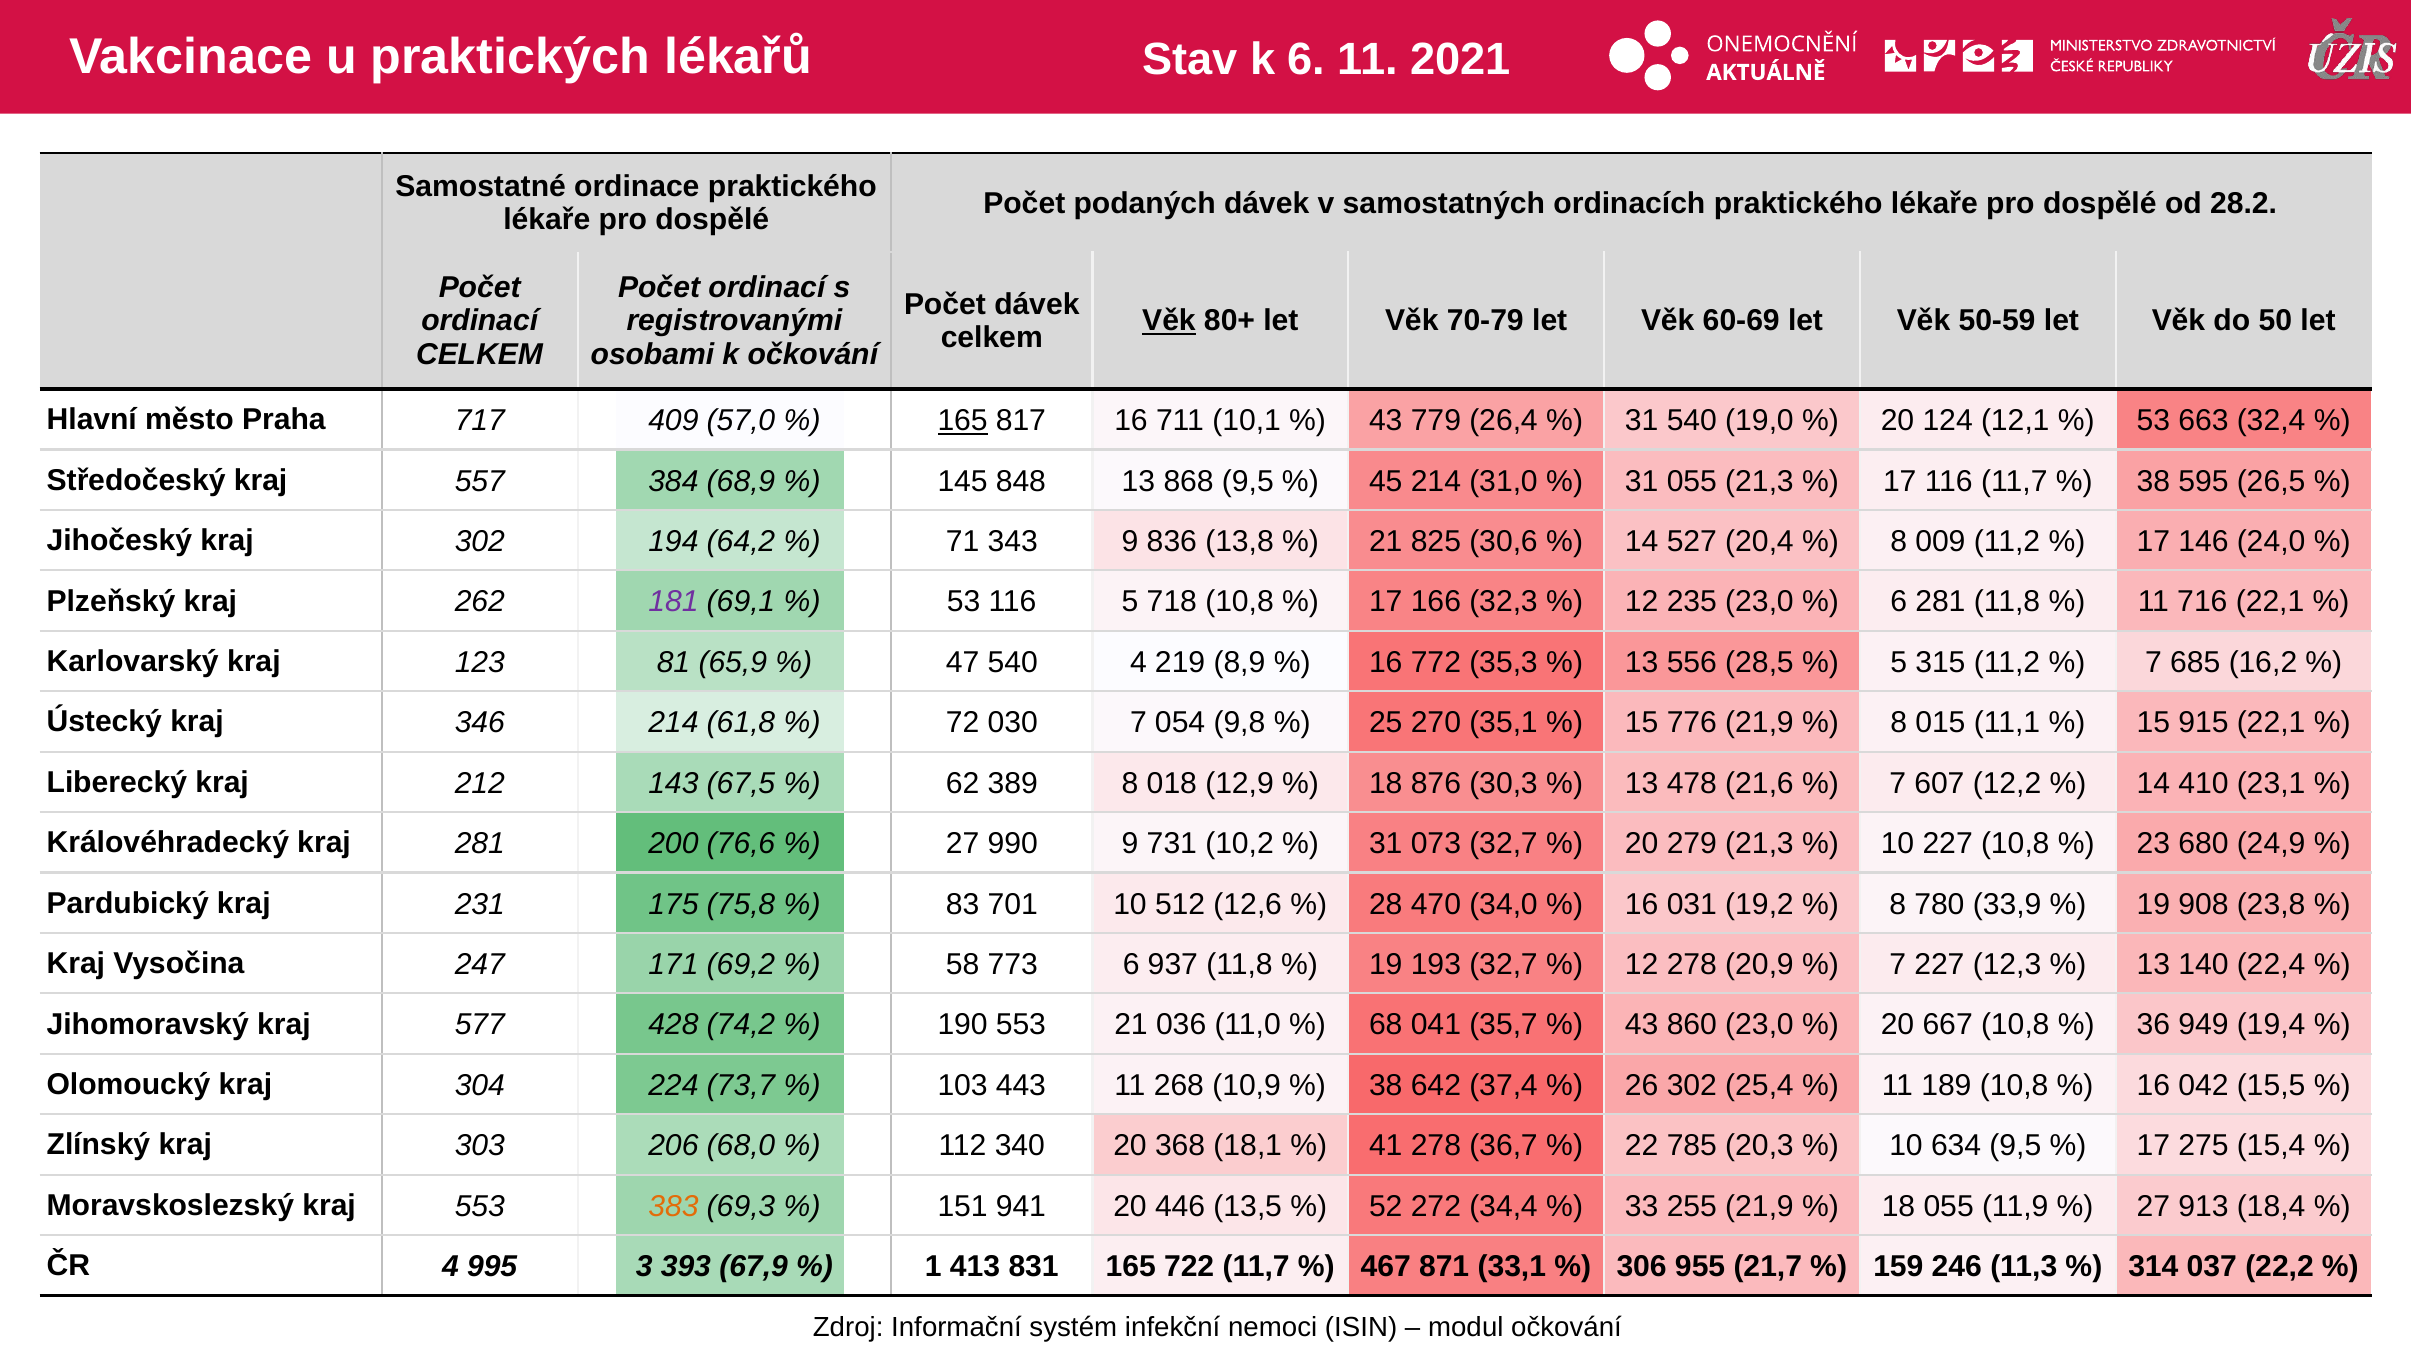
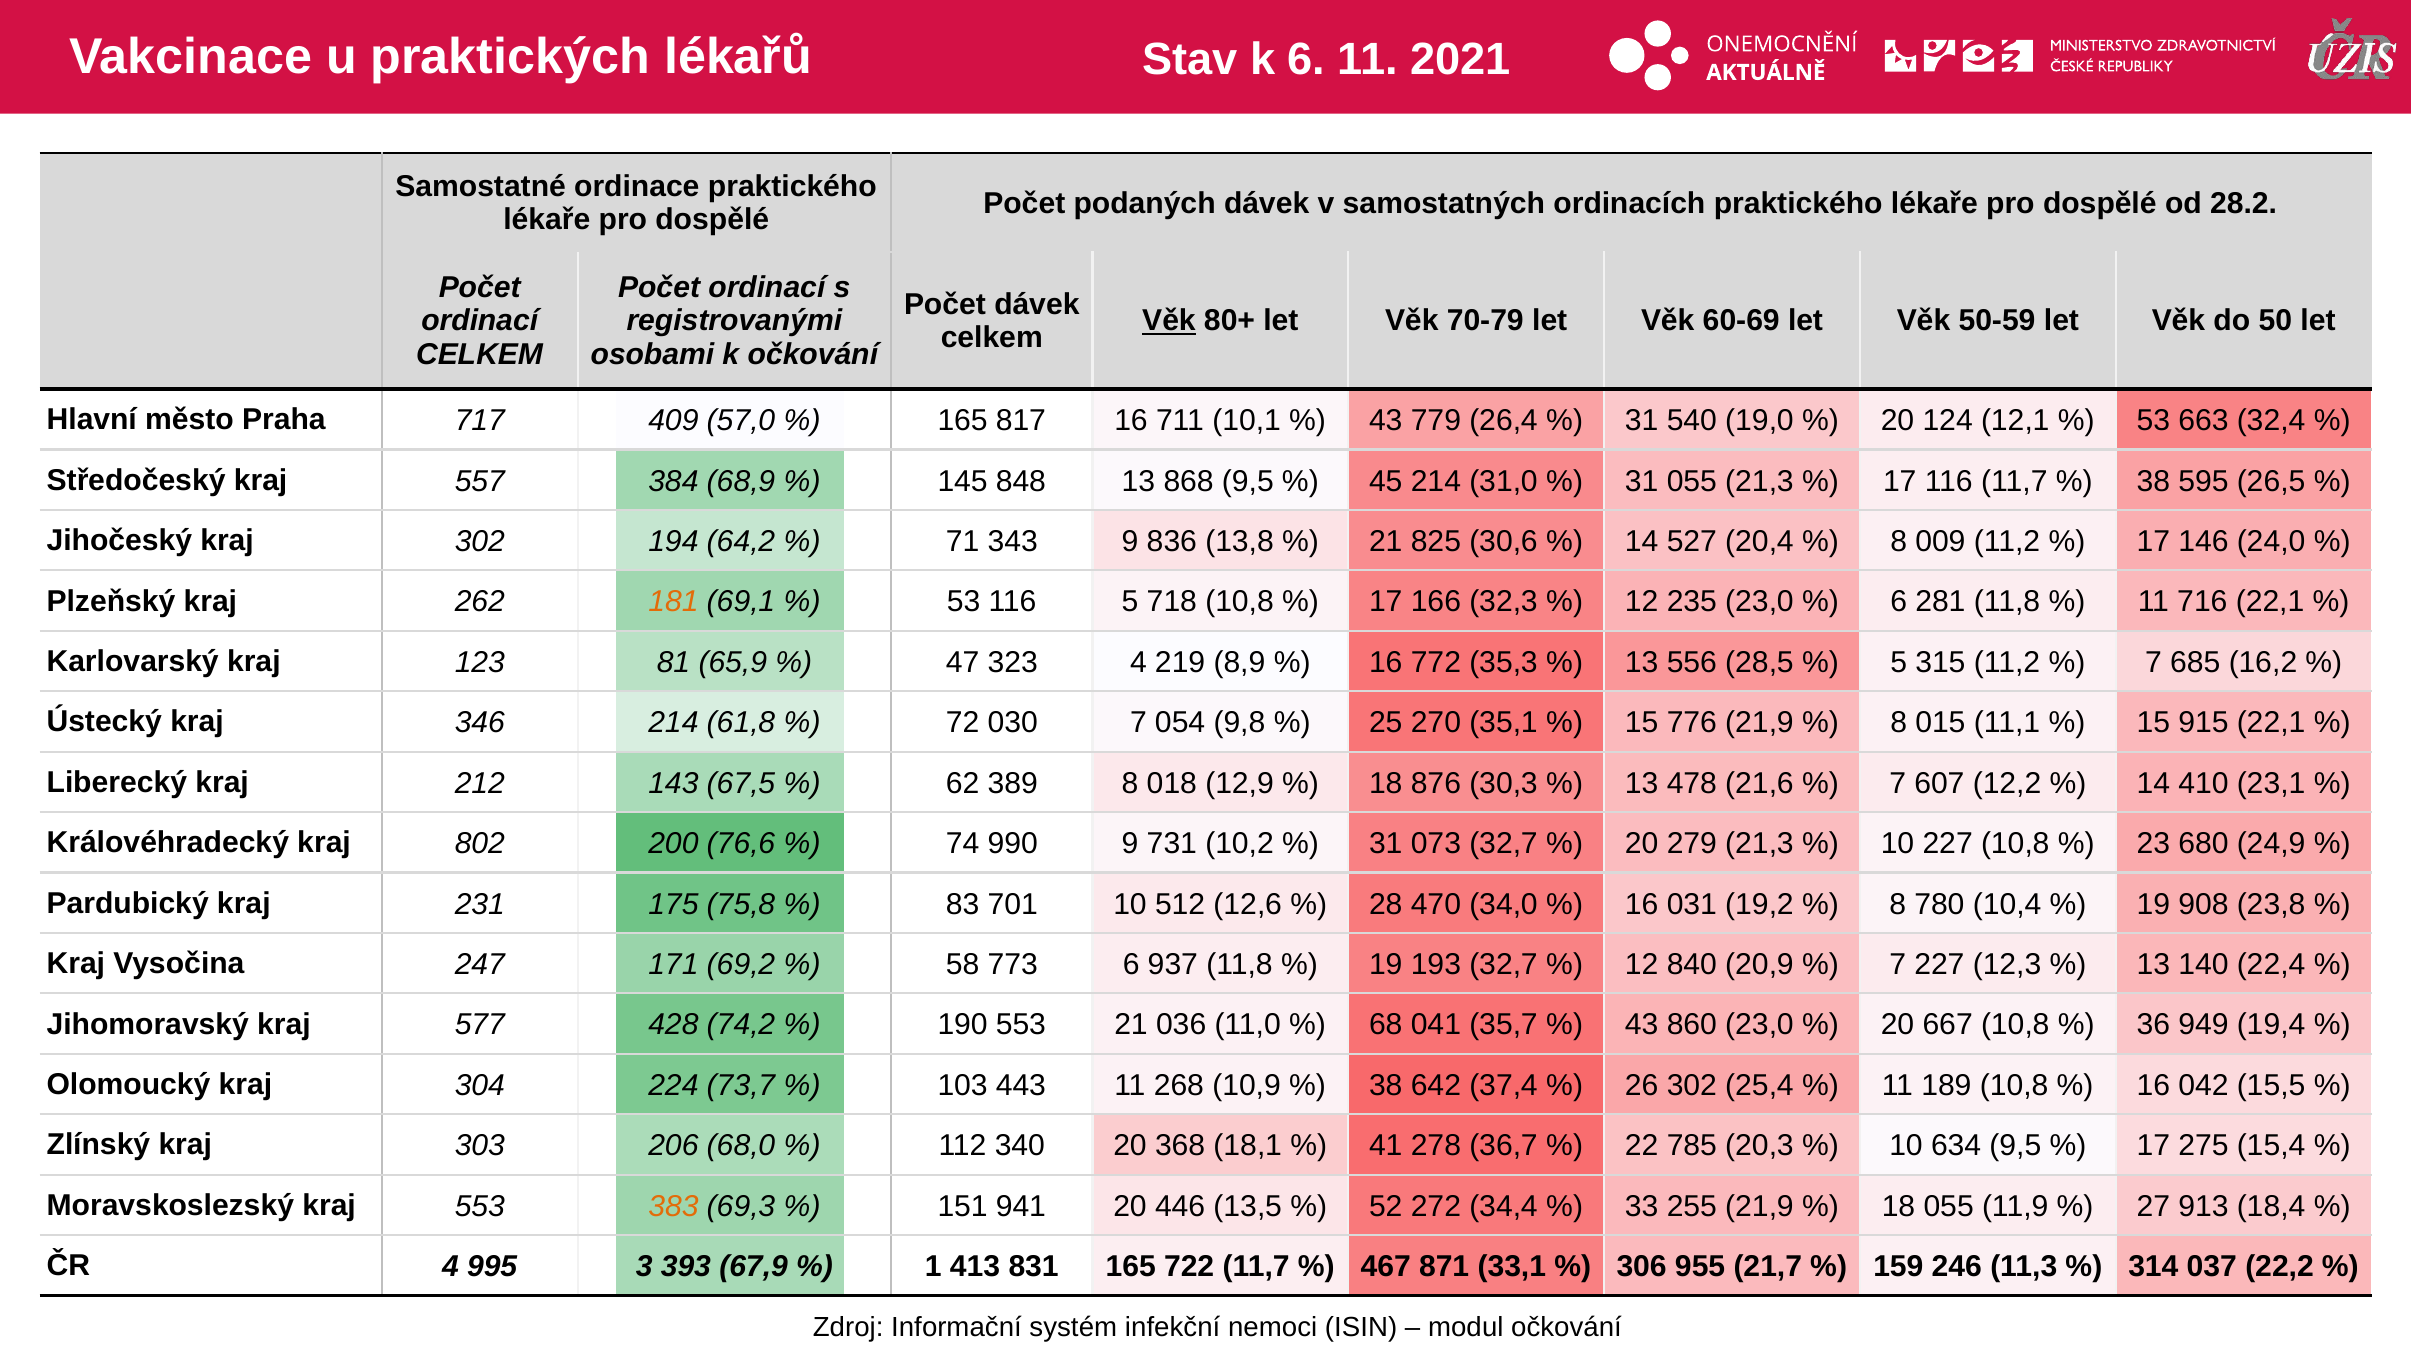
165 at (963, 421) underline: present -> none
181 colour: purple -> orange
47 540: 540 -> 323
kraj 281: 281 -> 802
27 at (963, 844): 27 -> 74
33,9: 33,9 -> 10,4
12 278: 278 -> 840
